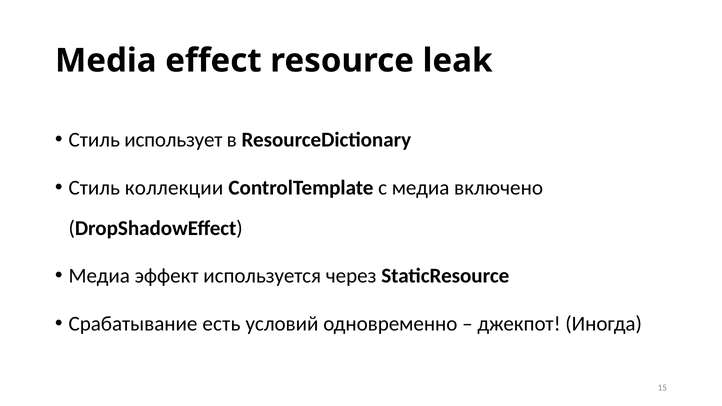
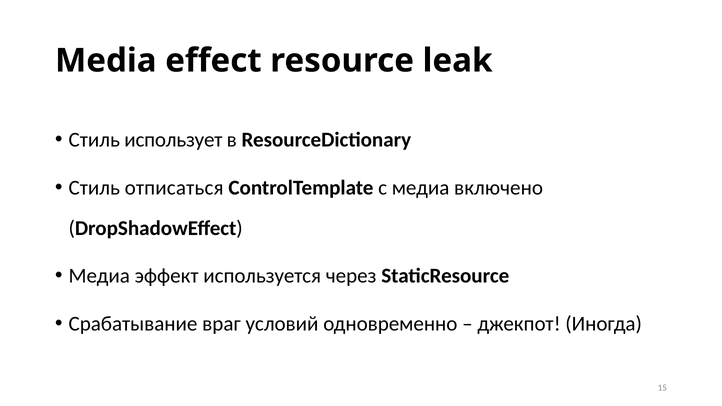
коллекции: коллекции -> отписаться
есть: есть -> враг
